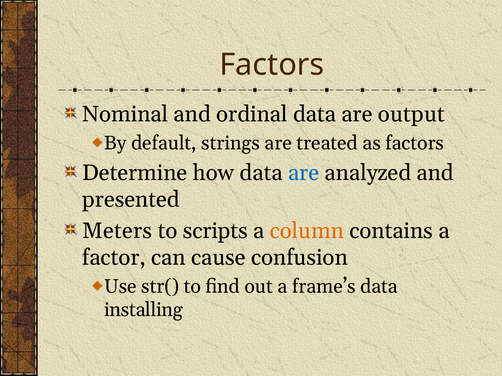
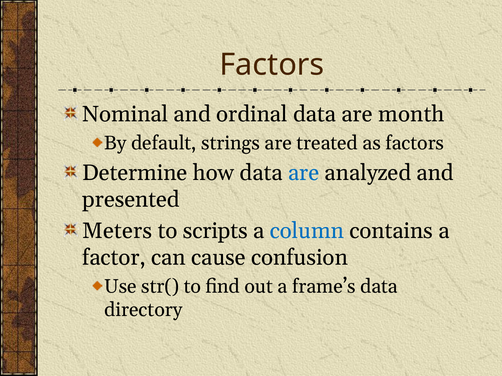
output: output -> month
column colour: orange -> blue
installing: installing -> directory
